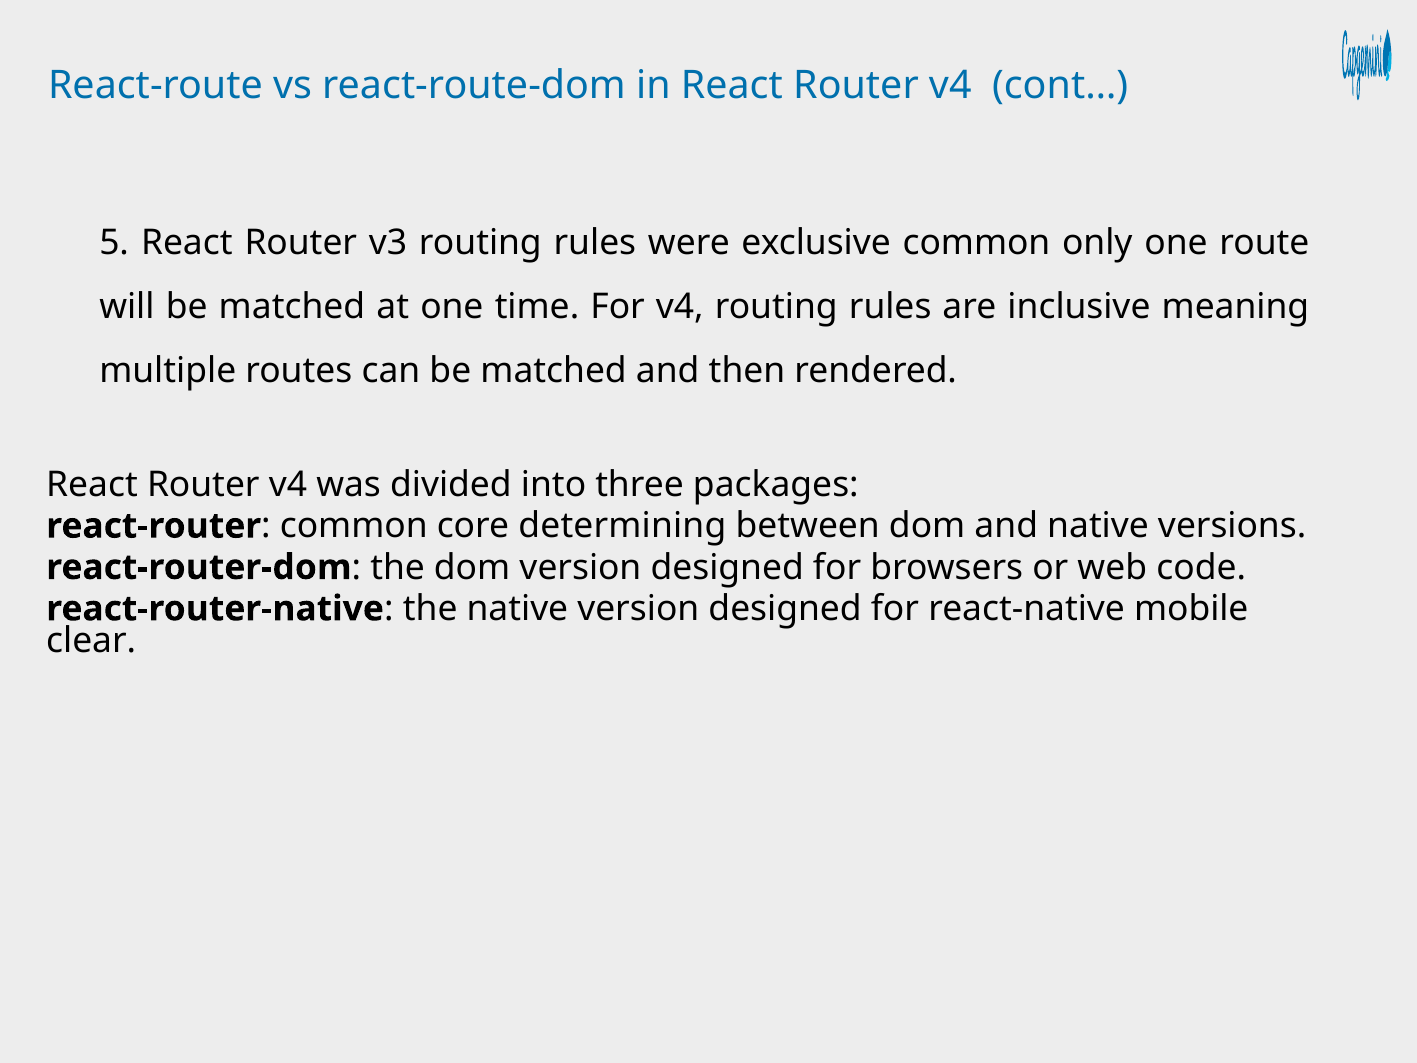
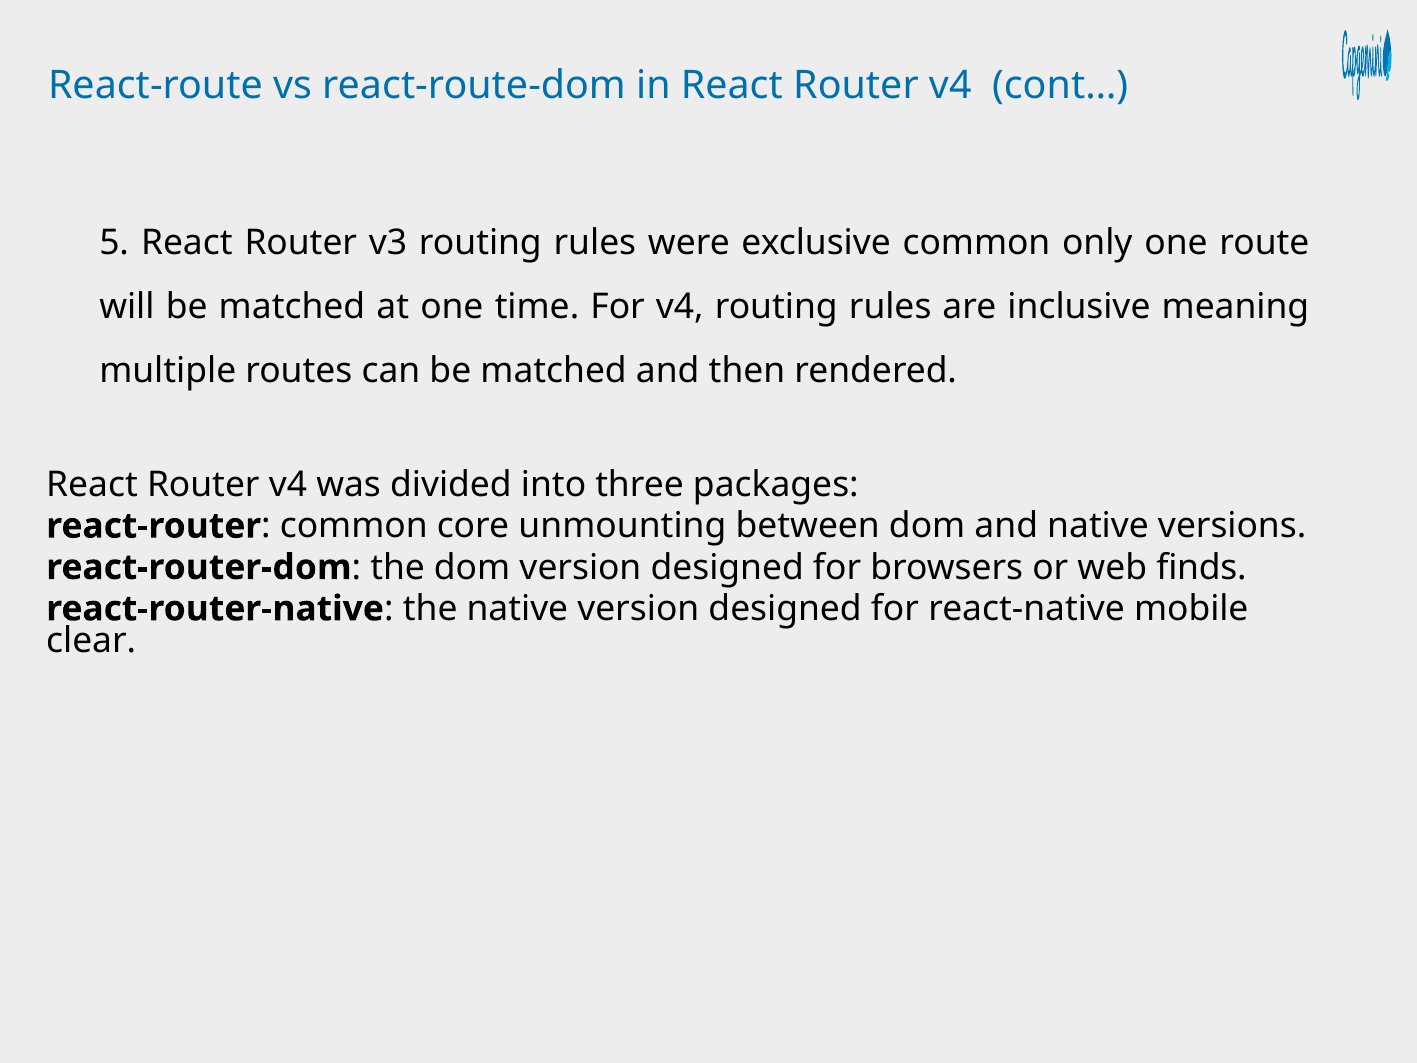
determining: determining -> unmounting
code: code -> finds
